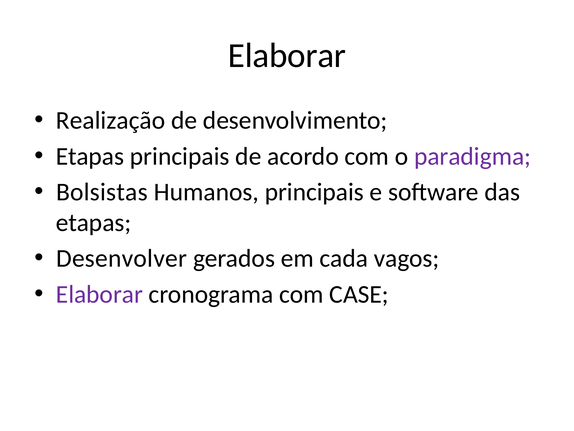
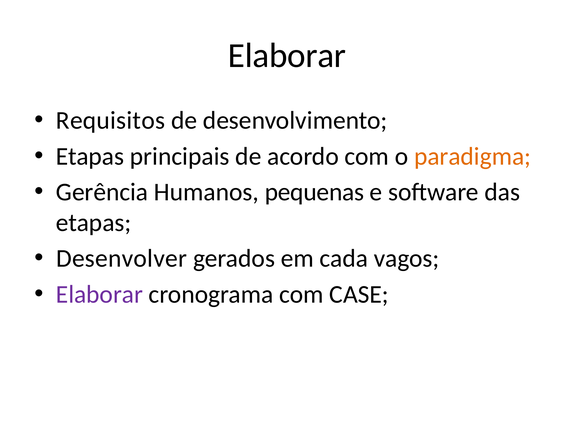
Realização: Realização -> Requisitos
paradigma colour: purple -> orange
Bolsistas: Bolsistas -> Gerência
Humanos principais: principais -> pequenas
